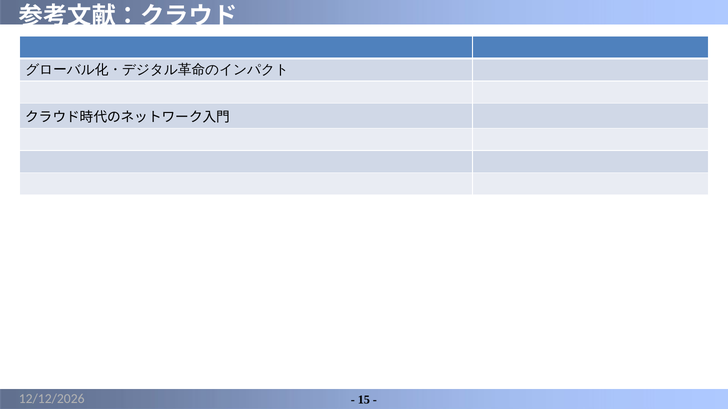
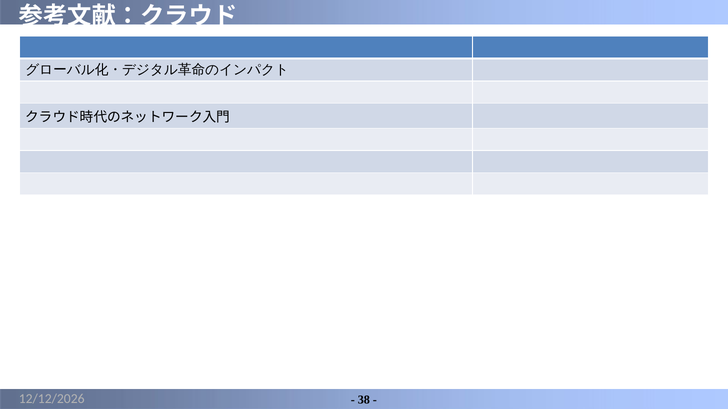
15: 15 -> 38
